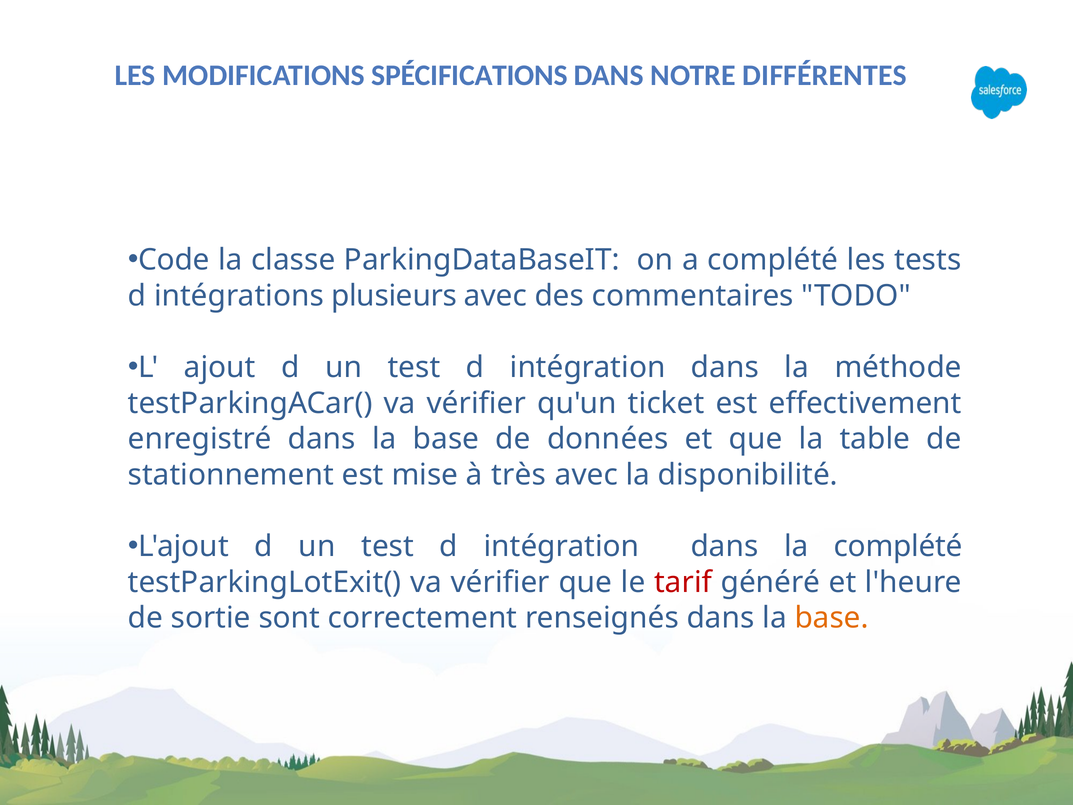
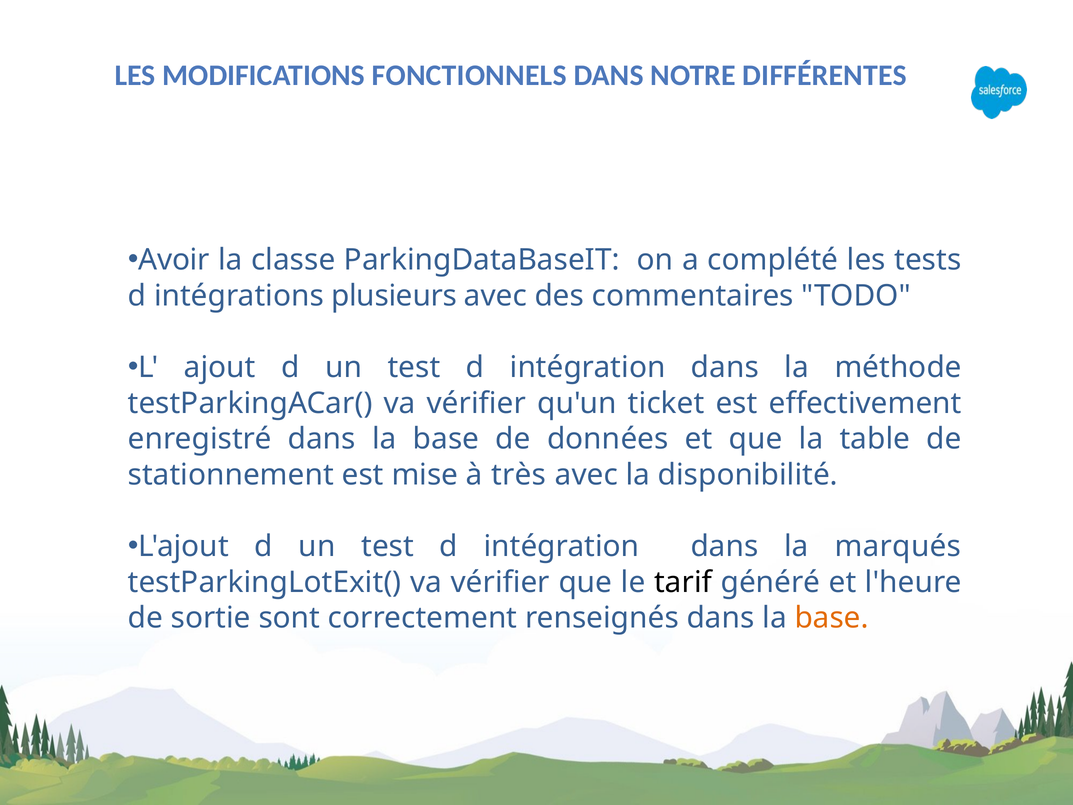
SPÉCIFICATIONS: SPÉCIFICATIONS -> FONCTIONNELS
Code: Code -> Avoir
la complété: complété -> marqués
tarif colour: red -> black
